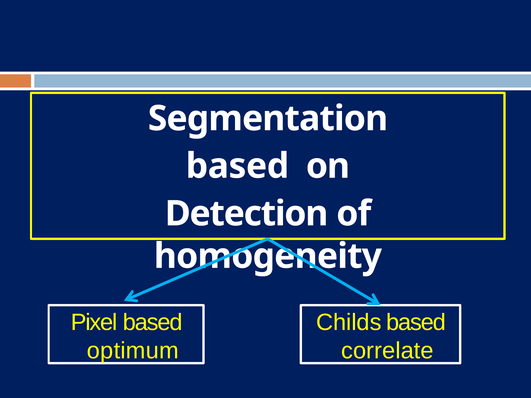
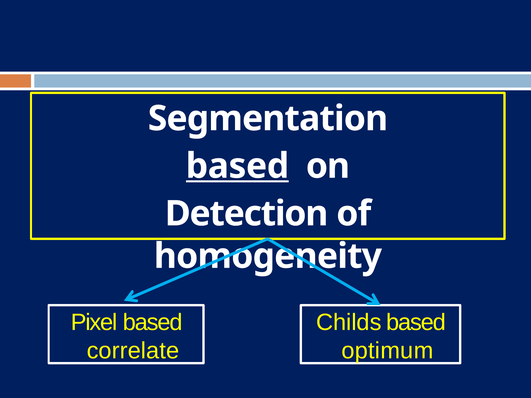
based at (237, 166) underline: none -> present
optimum: optimum -> correlate
correlate: correlate -> optimum
